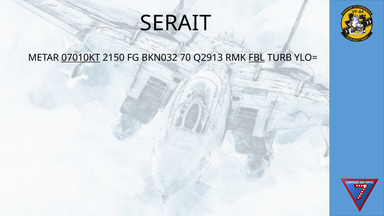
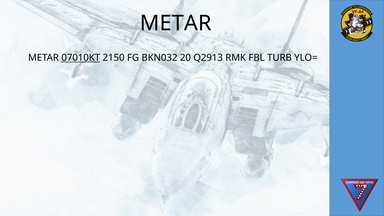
SERAIT at (176, 23): SERAIT -> METAR
70: 70 -> 20
FBL underline: present -> none
